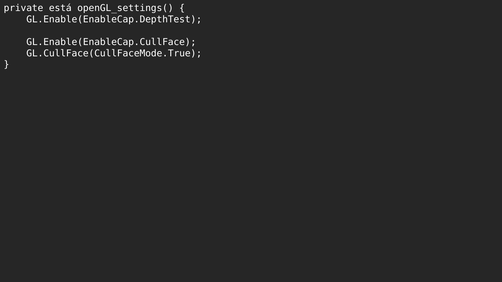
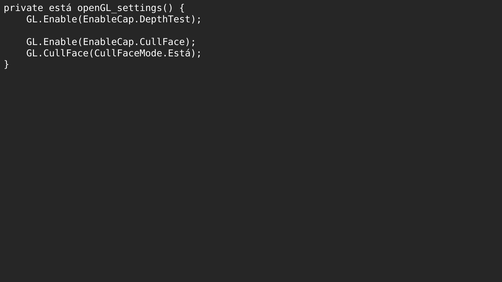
GL.CullFace(CullFaceMode.True: GL.CullFace(CullFaceMode.True -> GL.CullFace(CullFaceMode.Está
